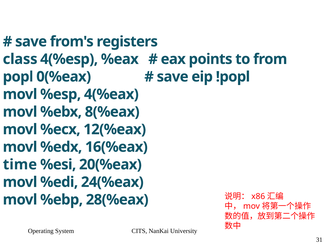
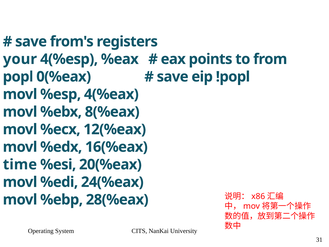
class: class -> your
